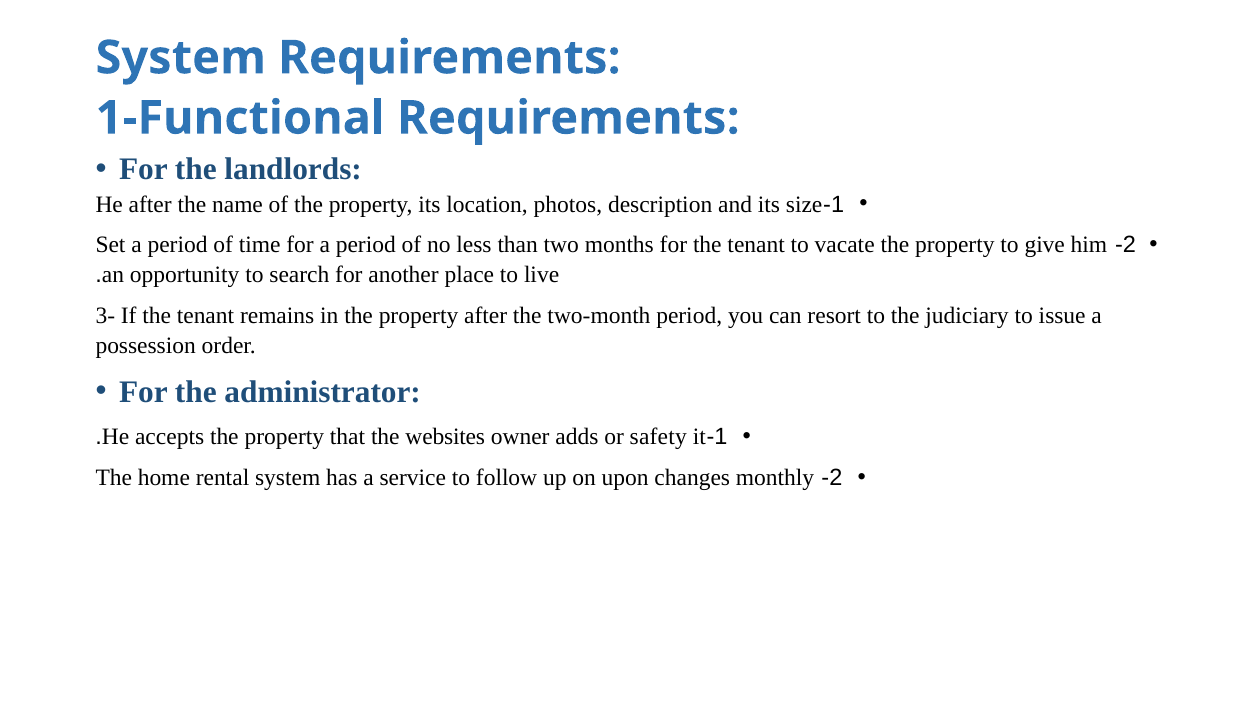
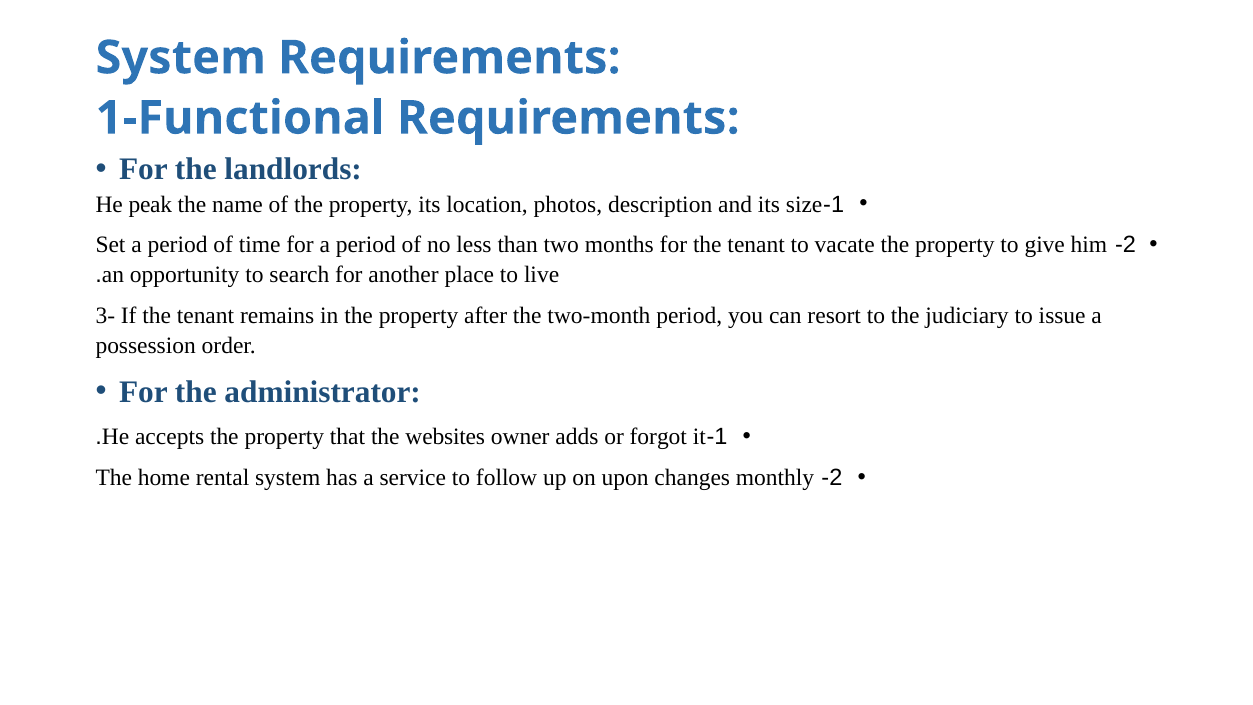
after at (150, 204): after -> peak
safety: safety -> forgot
